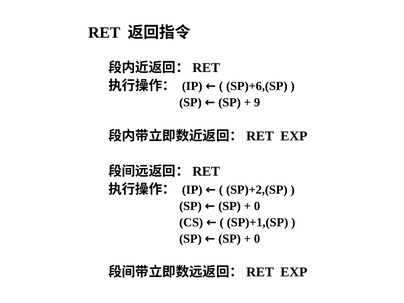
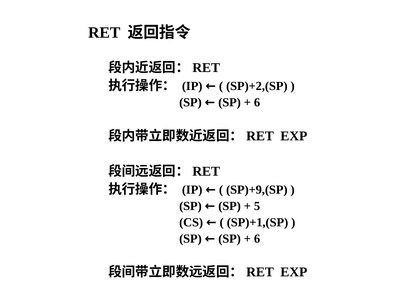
SP)+6,(SP: SP)+6,(SP -> SP)+2,(SP
9 at (257, 102): 9 -> 6
SP)+2,(SP: SP)+2,(SP -> SP)+9,(SP
0 at (257, 206): 0 -> 5
0 at (257, 239): 0 -> 6
